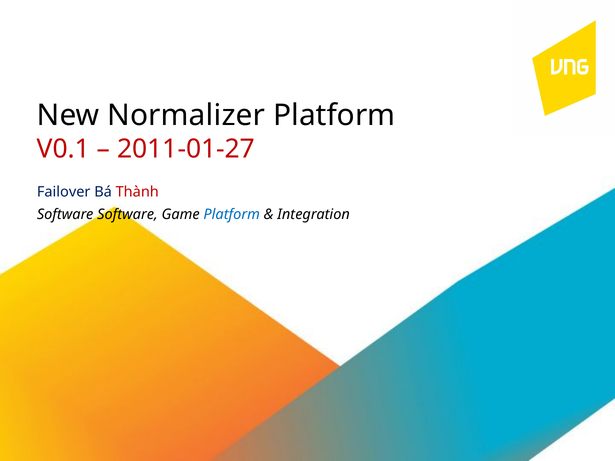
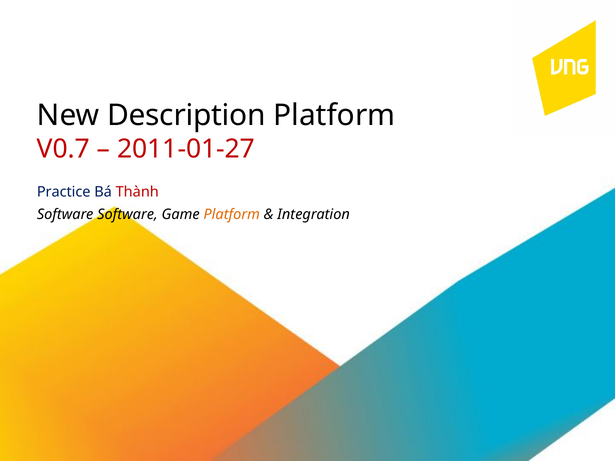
Normalizer: Normalizer -> Description
V0.1: V0.1 -> V0.7
Failover: Failover -> Practice
Platform at (232, 214) colour: blue -> orange
